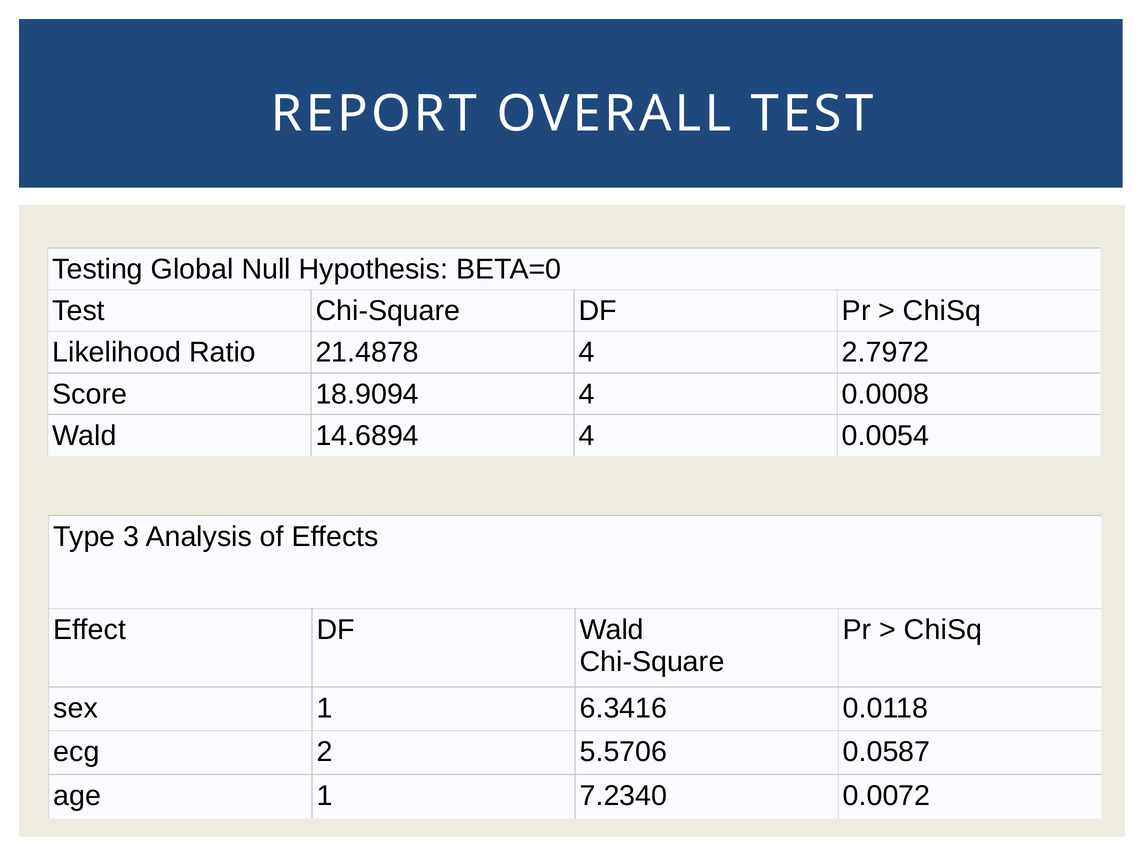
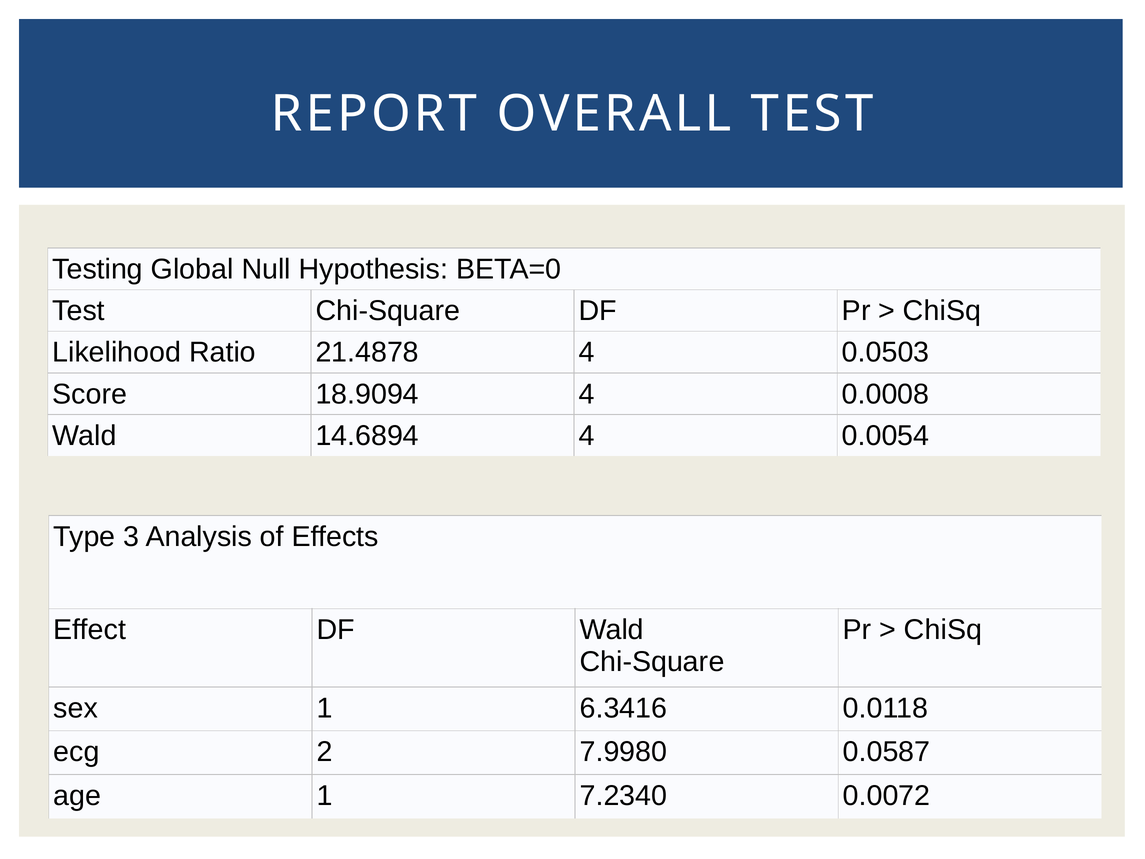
2.7972: 2.7972 -> 0.0503
5.5706: 5.5706 -> 7.9980
